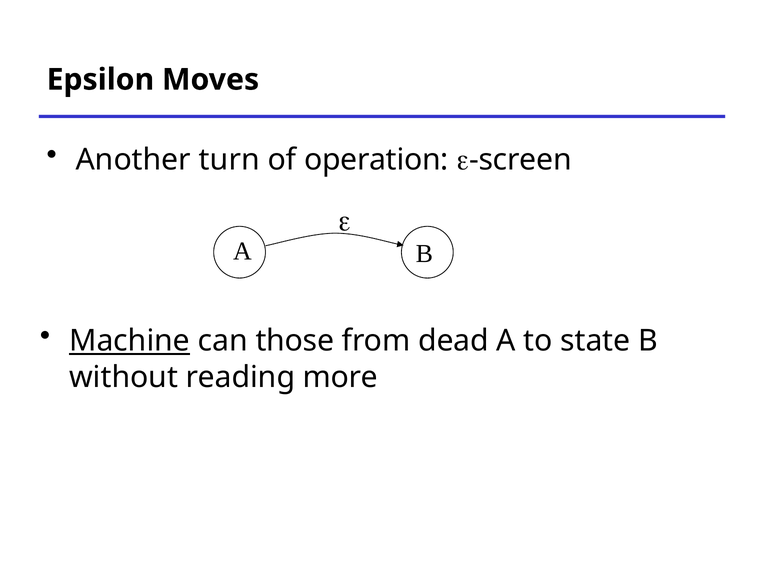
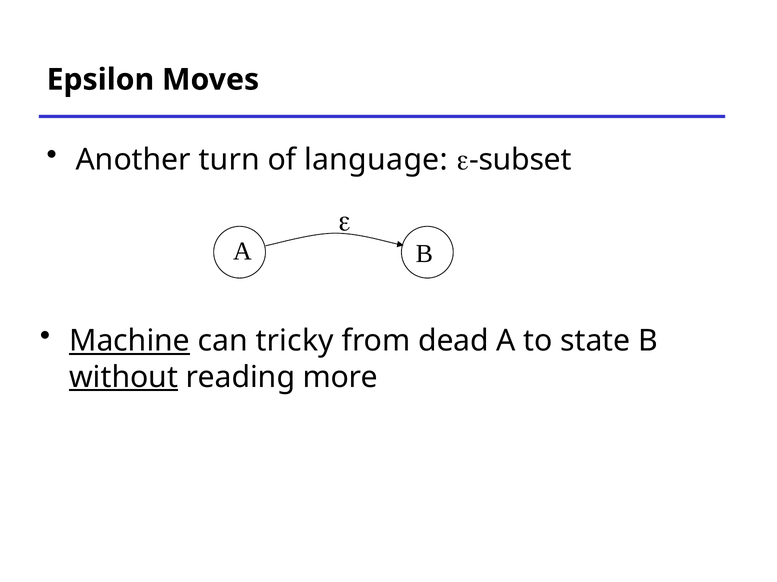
operation: operation -> language
screen: screen -> subset
those: those -> tricky
without underline: none -> present
